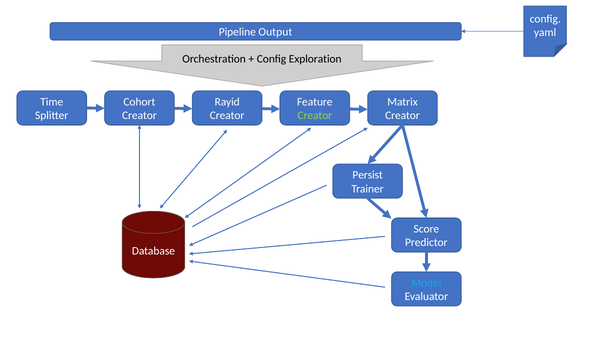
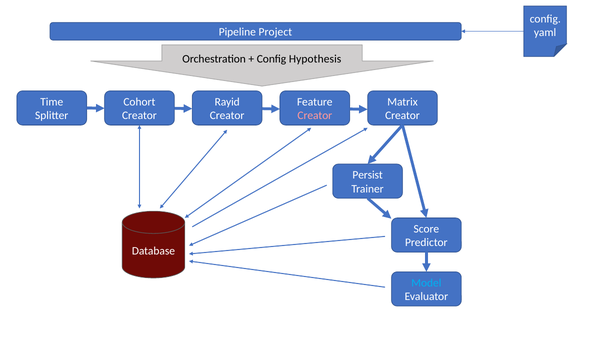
Output: Output -> Project
Exploration: Exploration -> Hypothesis
Creator at (315, 116) colour: light green -> pink
